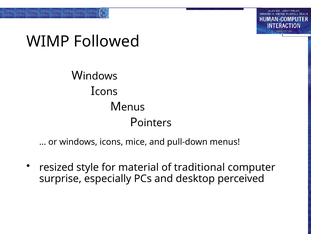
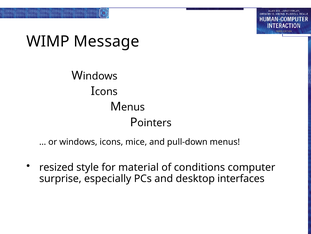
Followed: Followed -> Message
traditional: traditional -> conditions
perceived: perceived -> interfaces
